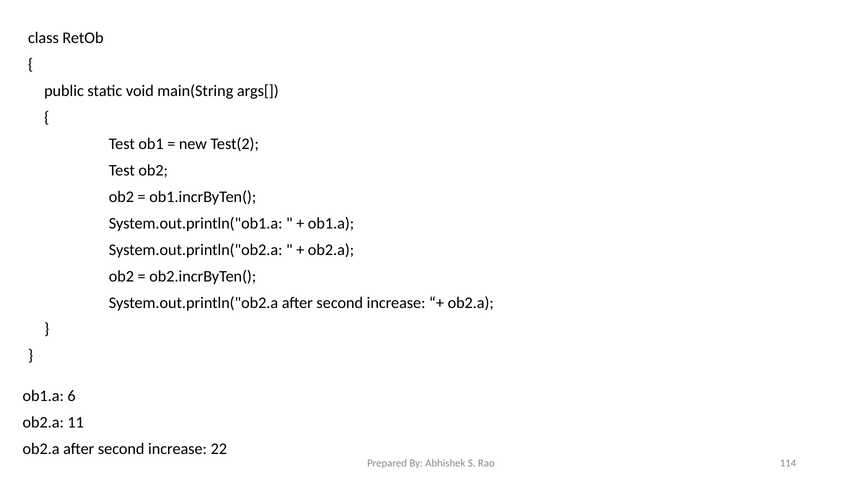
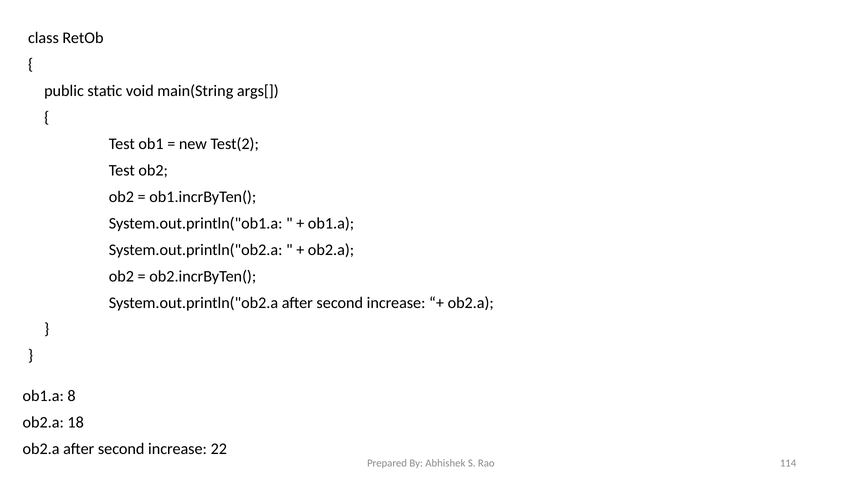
6: 6 -> 8
11: 11 -> 18
